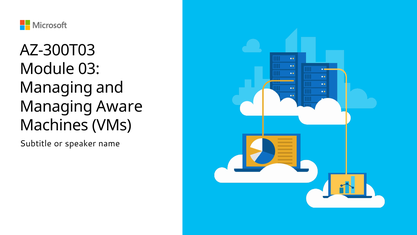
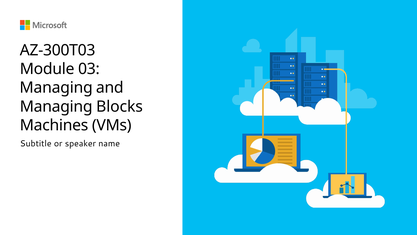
Aware: Aware -> Blocks
